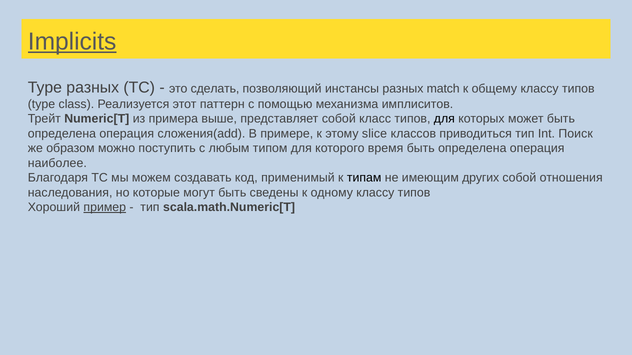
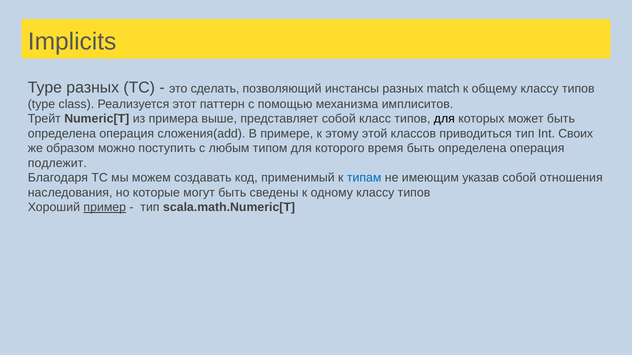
Implicits underline: present -> none
slice: slice -> этой
Поиск: Поиск -> Своих
наиболее: наиболее -> подлежит
типам colour: black -> blue
других: других -> указав
